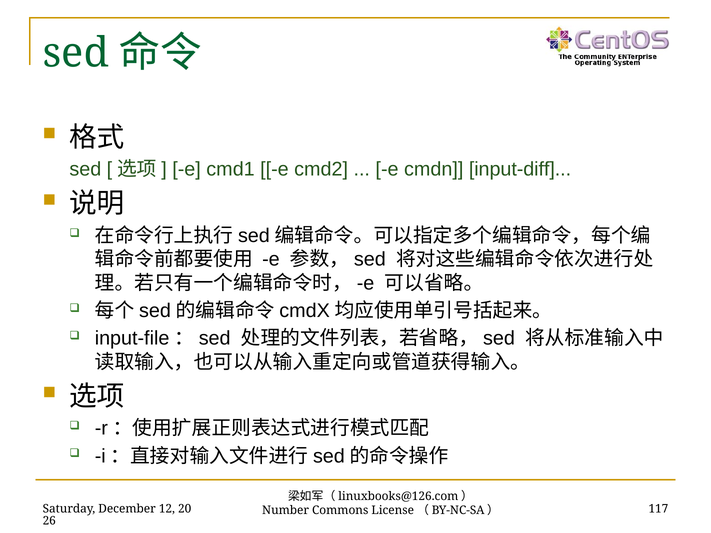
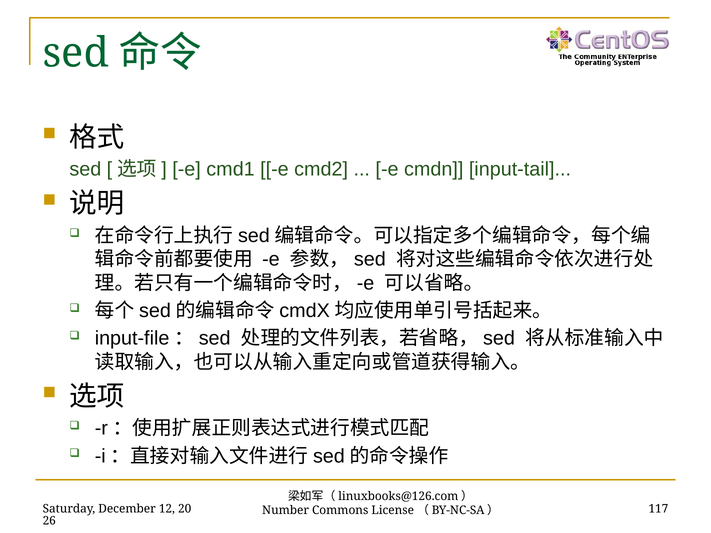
input-diff: input-diff -> input-tail
